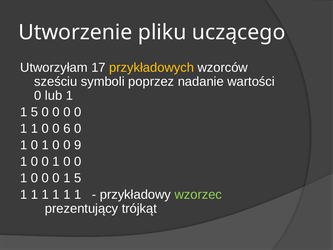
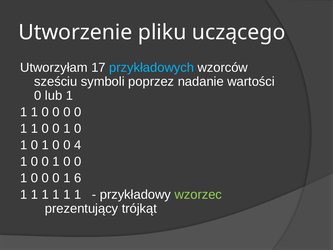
przykładowych colour: yellow -> light blue
5 at (35, 112): 5 -> 1
6 at (67, 128): 6 -> 1
9: 9 -> 4
0 1 5: 5 -> 6
